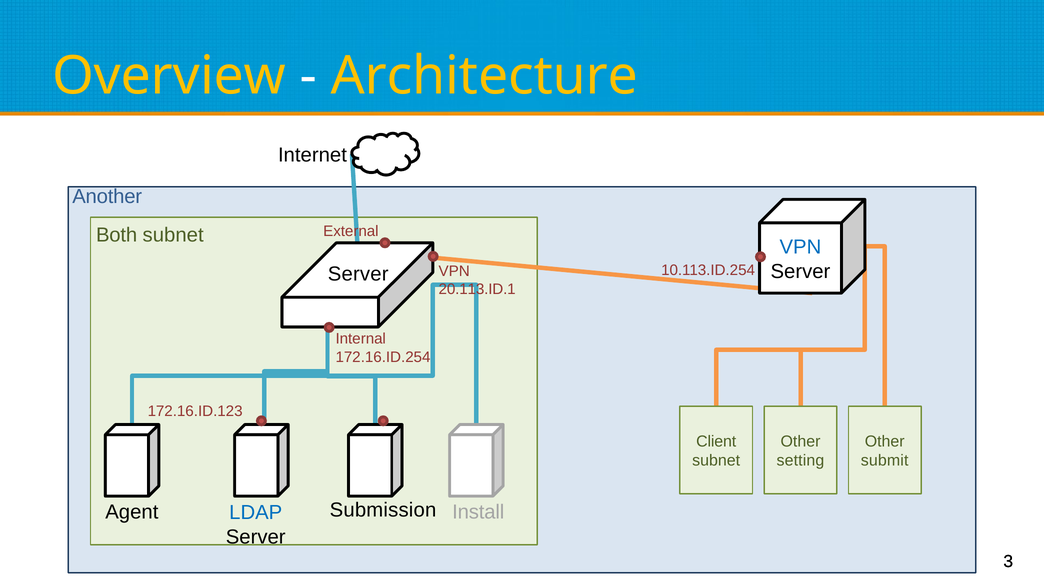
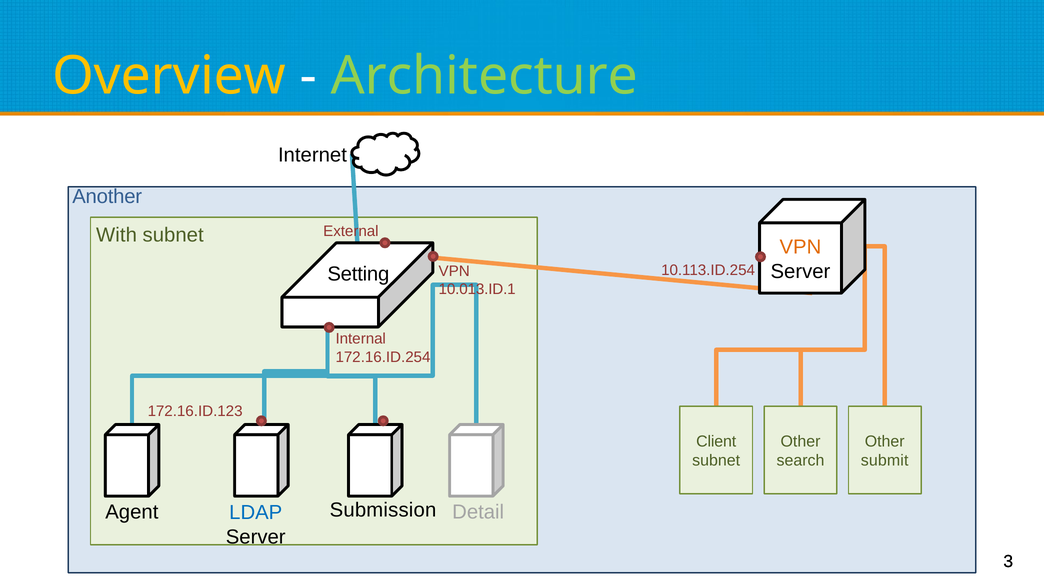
Architecture colour: yellow -> light green
Both: Both -> With
VPN at (800, 247) colour: blue -> orange
Server at (358, 274): Server -> Setting
20.113.ID.1: 20.113.ID.1 -> 10.013.ID.1
setting: setting -> search
Install: Install -> Detail
